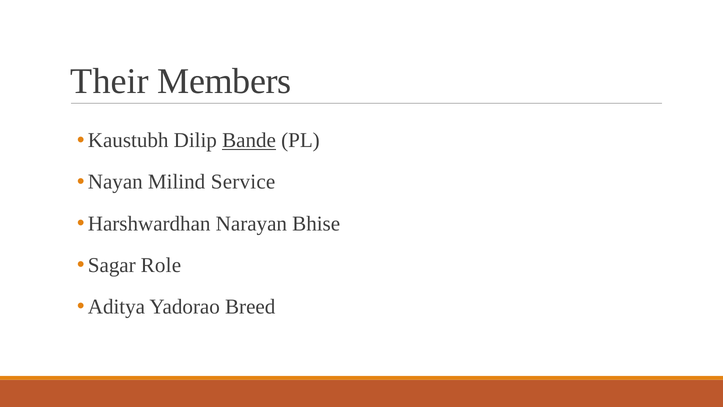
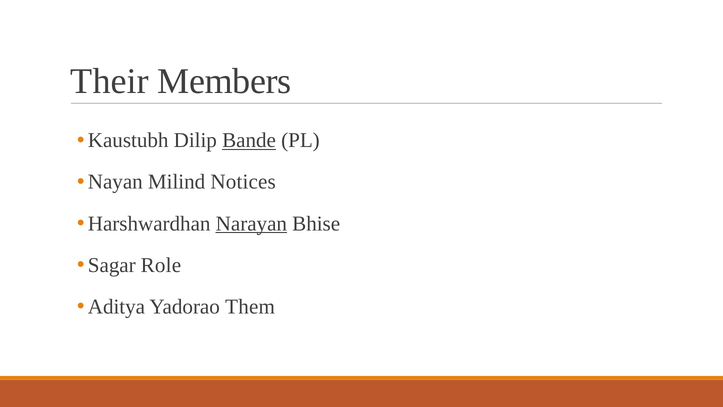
Service: Service -> Notices
Narayan underline: none -> present
Breed: Breed -> Them
